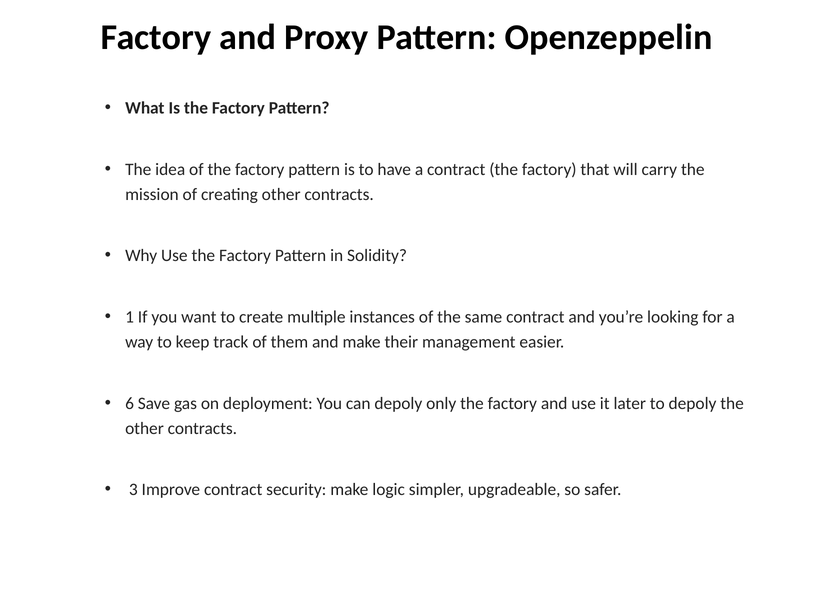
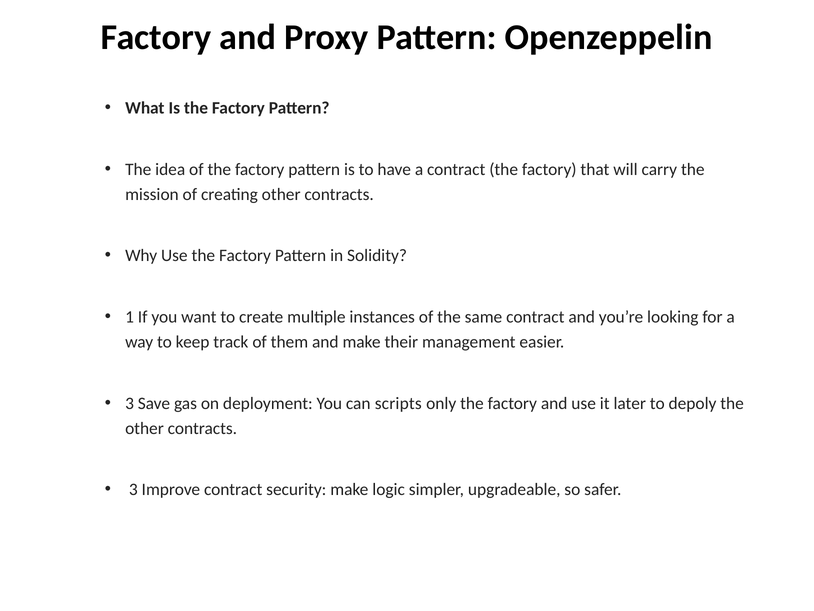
6 at (130, 403): 6 -> 3
can depoly: depoly -> scripts
